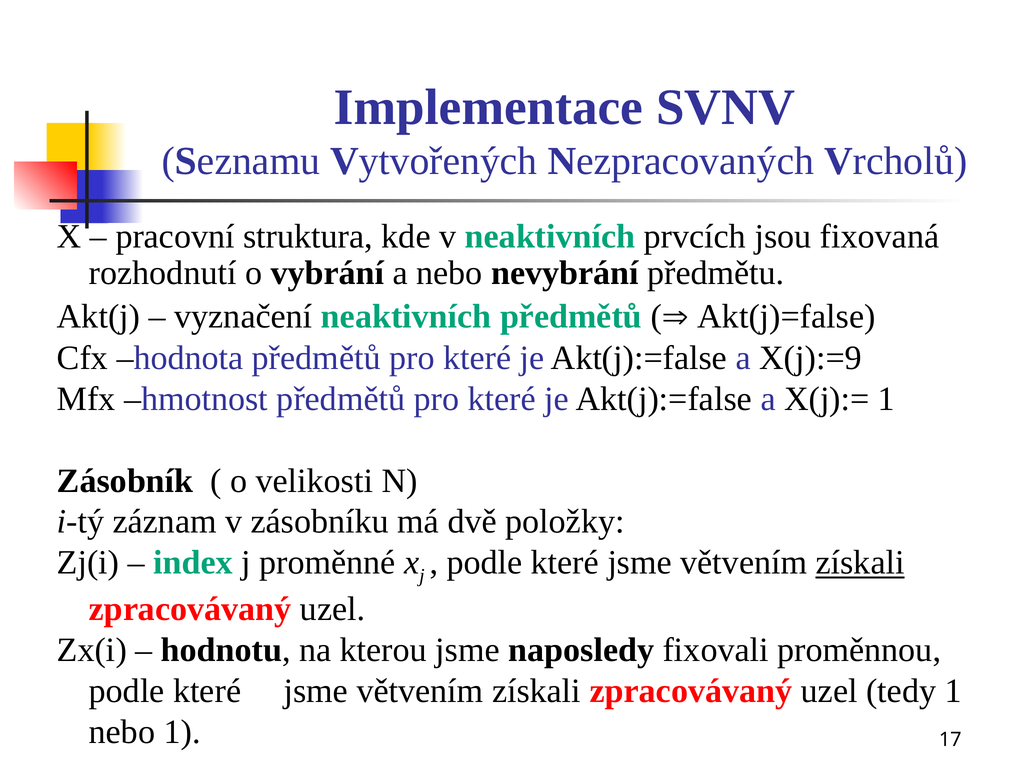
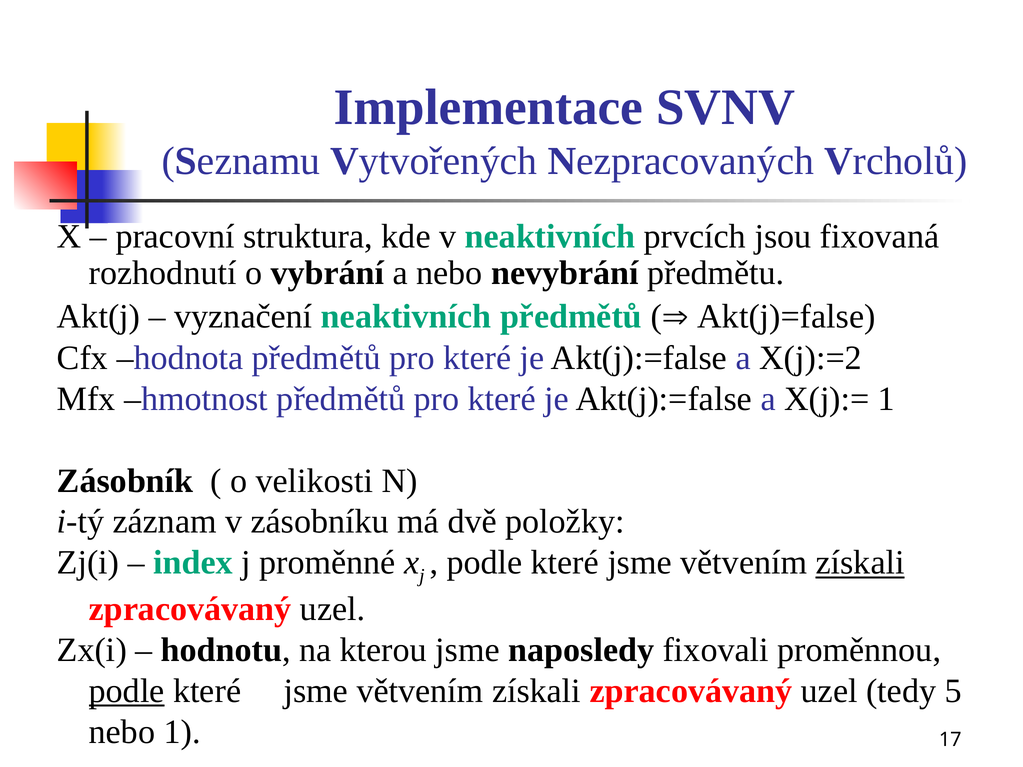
X(j):=9: X(j):=9 -> X(j):=2
podle at (127, 691) underline: none -> present
tedy 1: 1 -> 5
